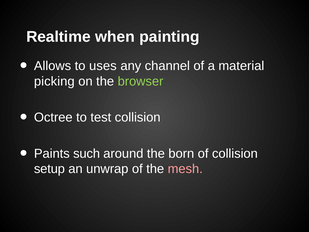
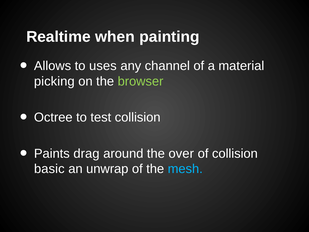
such: such -> drag
born: born -> over
setup: setup -> basic
mesh colour: pink -> light blue
